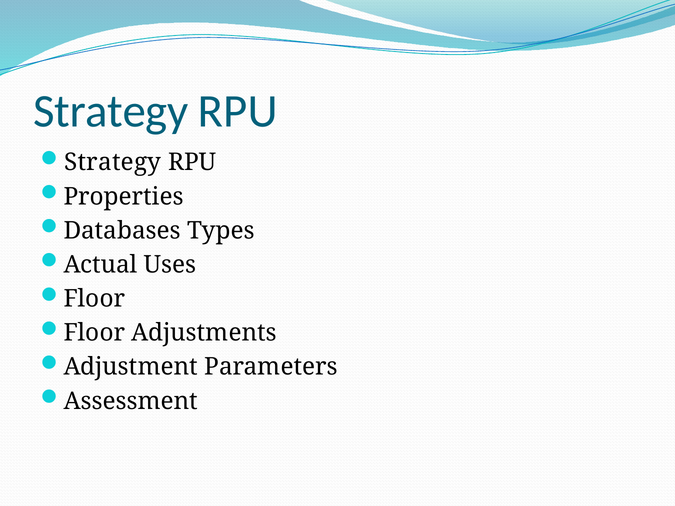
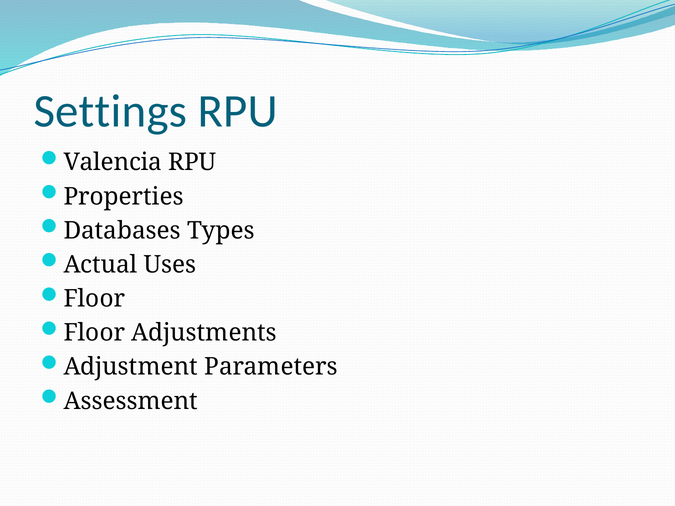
Strategy at (111, 111): Strategy -> Settings
Strategy at (113, 163): Strategy -> Valencia
